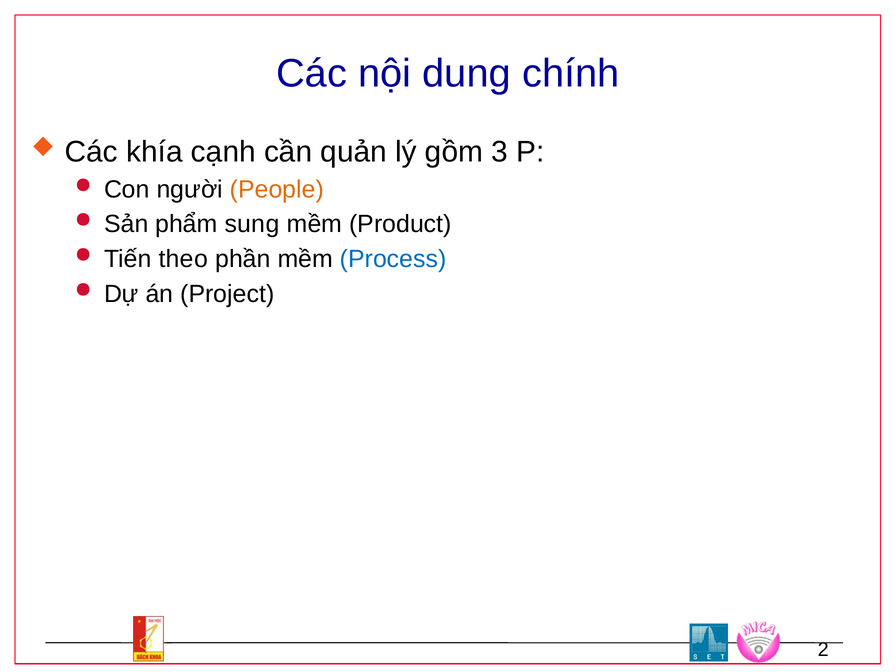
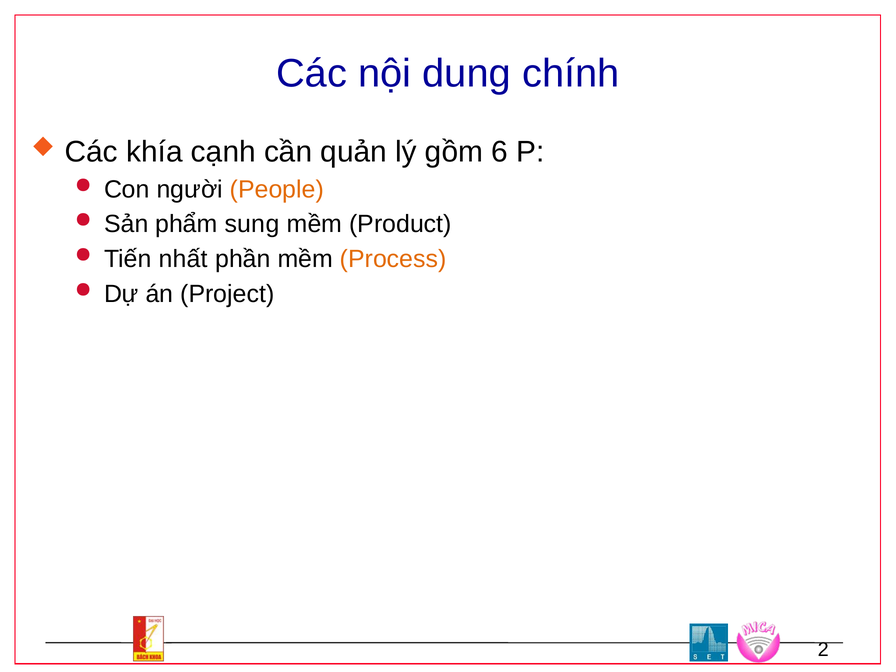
3: 3 -> 6
theo: theo -> nhất
Process colour: blue -> orange
